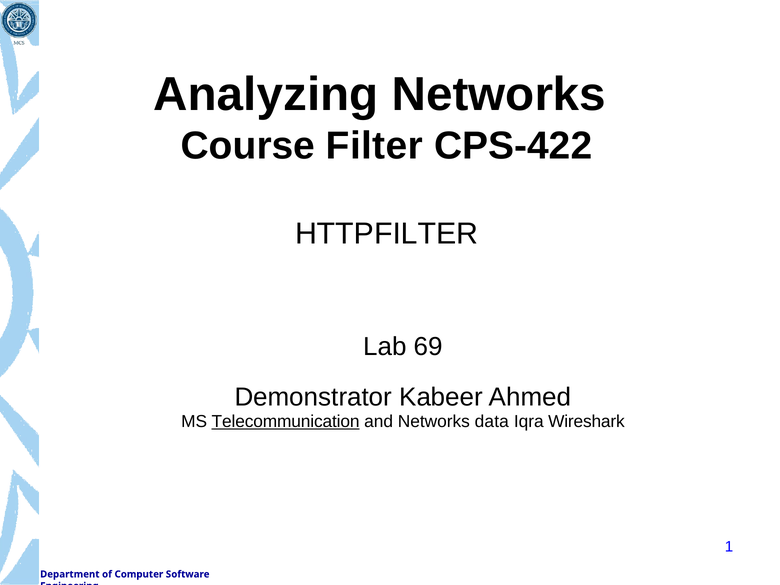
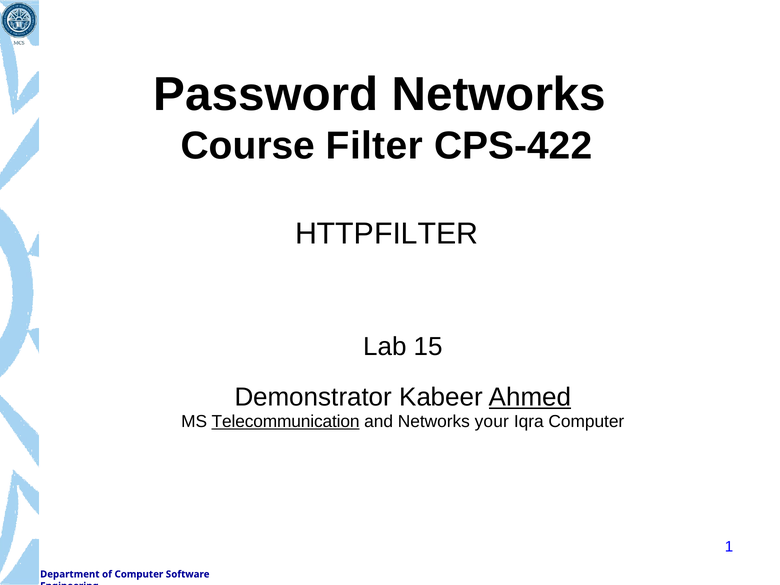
Analyzing: Analyzing -> Password
69: 69 -> 15
Ahmed underline: none -> present
data: data -> your
Iqra Wireshark: Wireshark -> Computer
